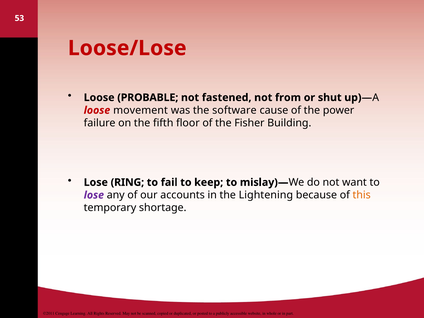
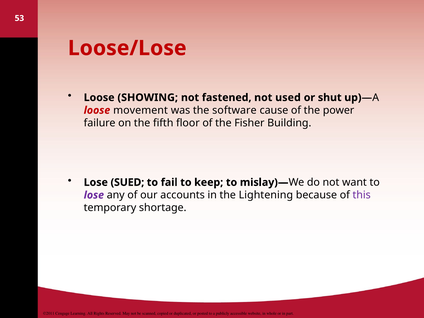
PROBABLE: PROBABLE -> SHOWING
from: from -> used
RING: RING -> SUED
this colour: orange -> purple
